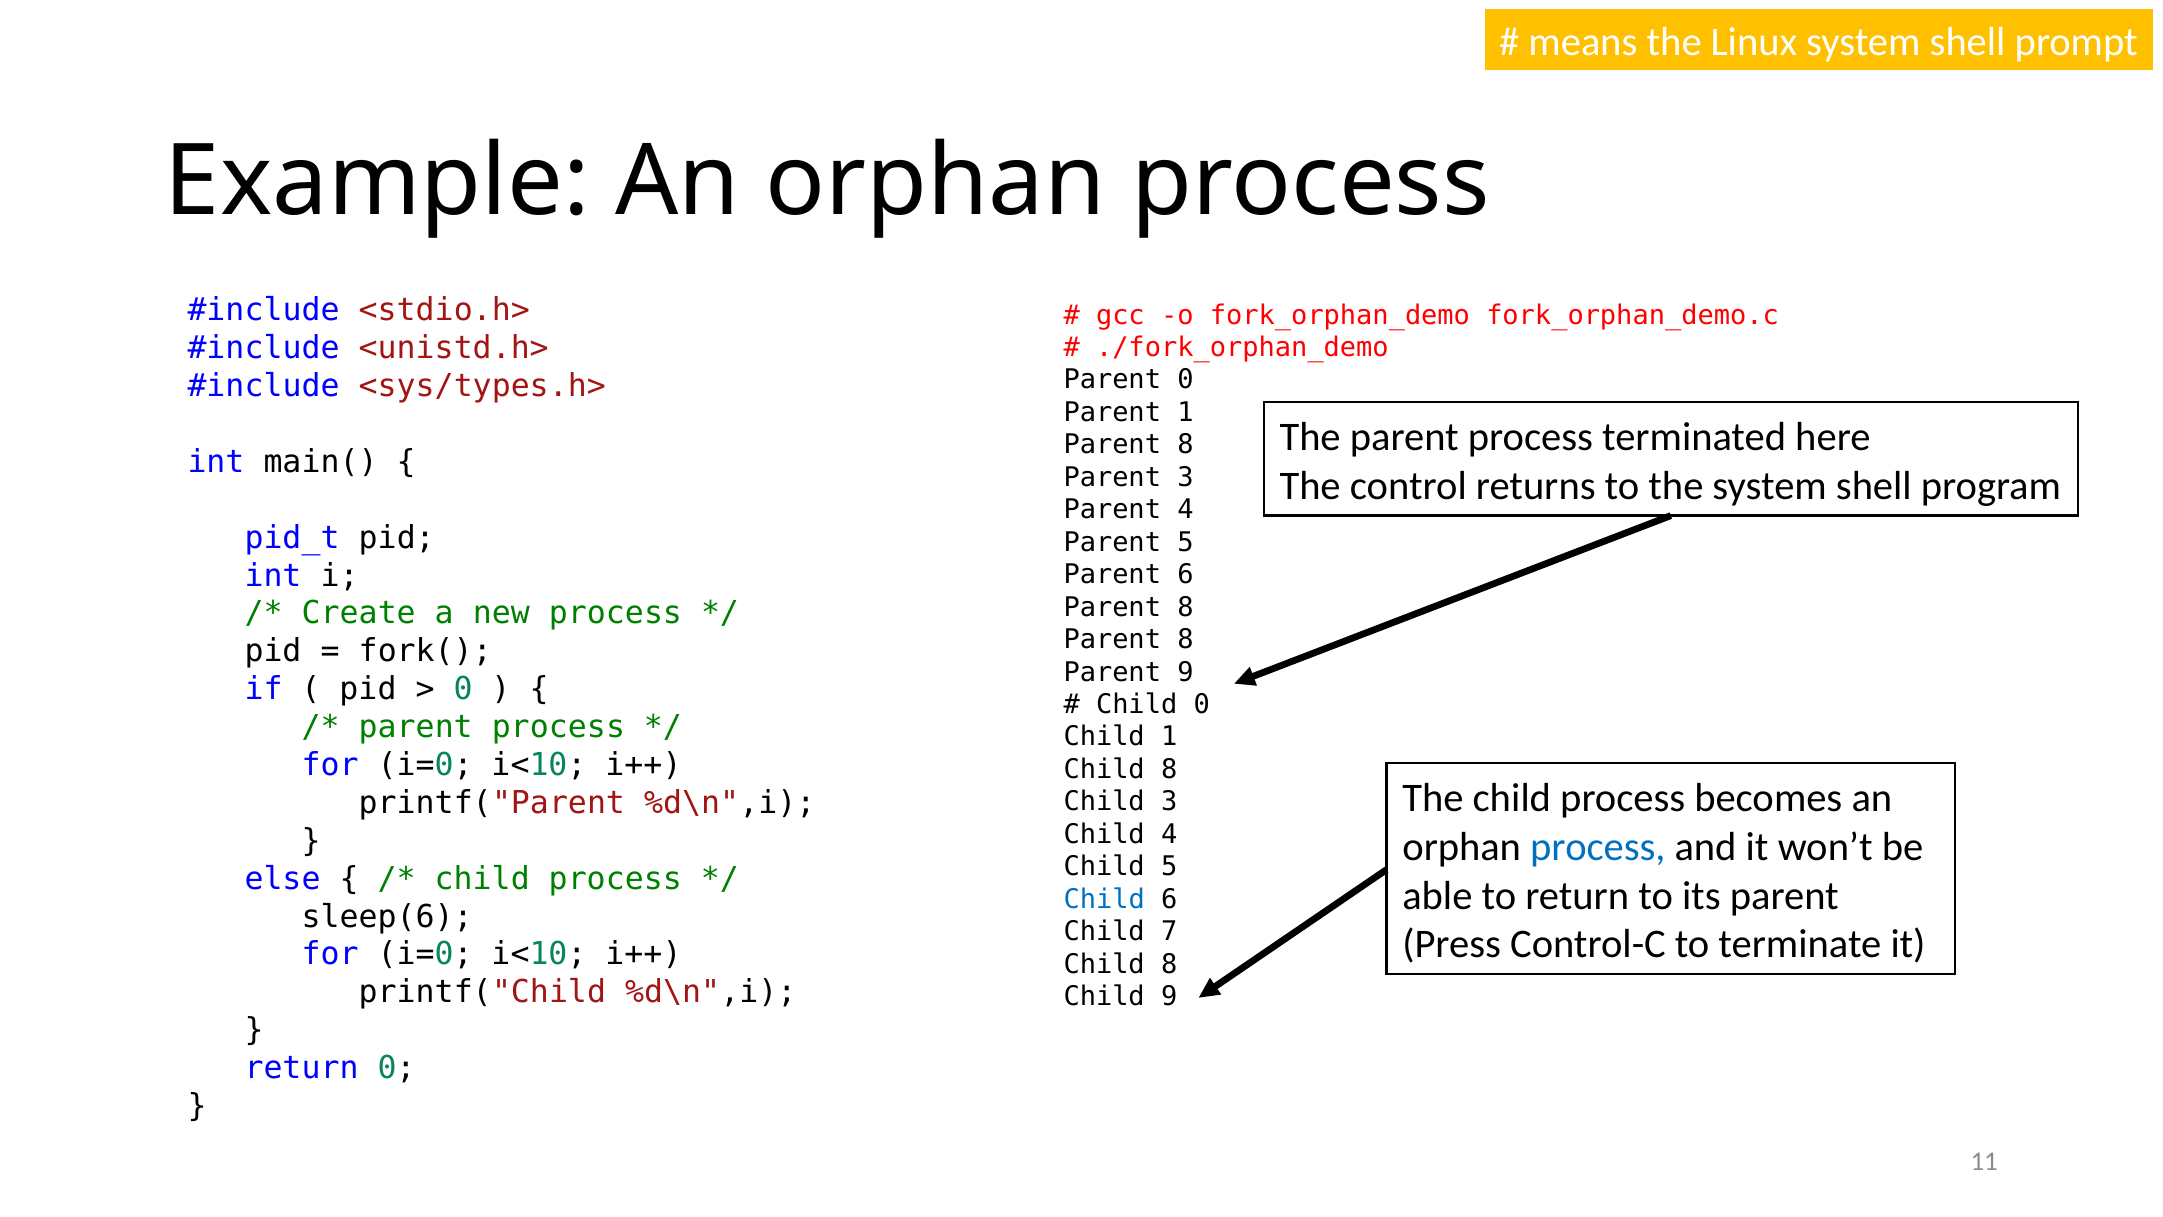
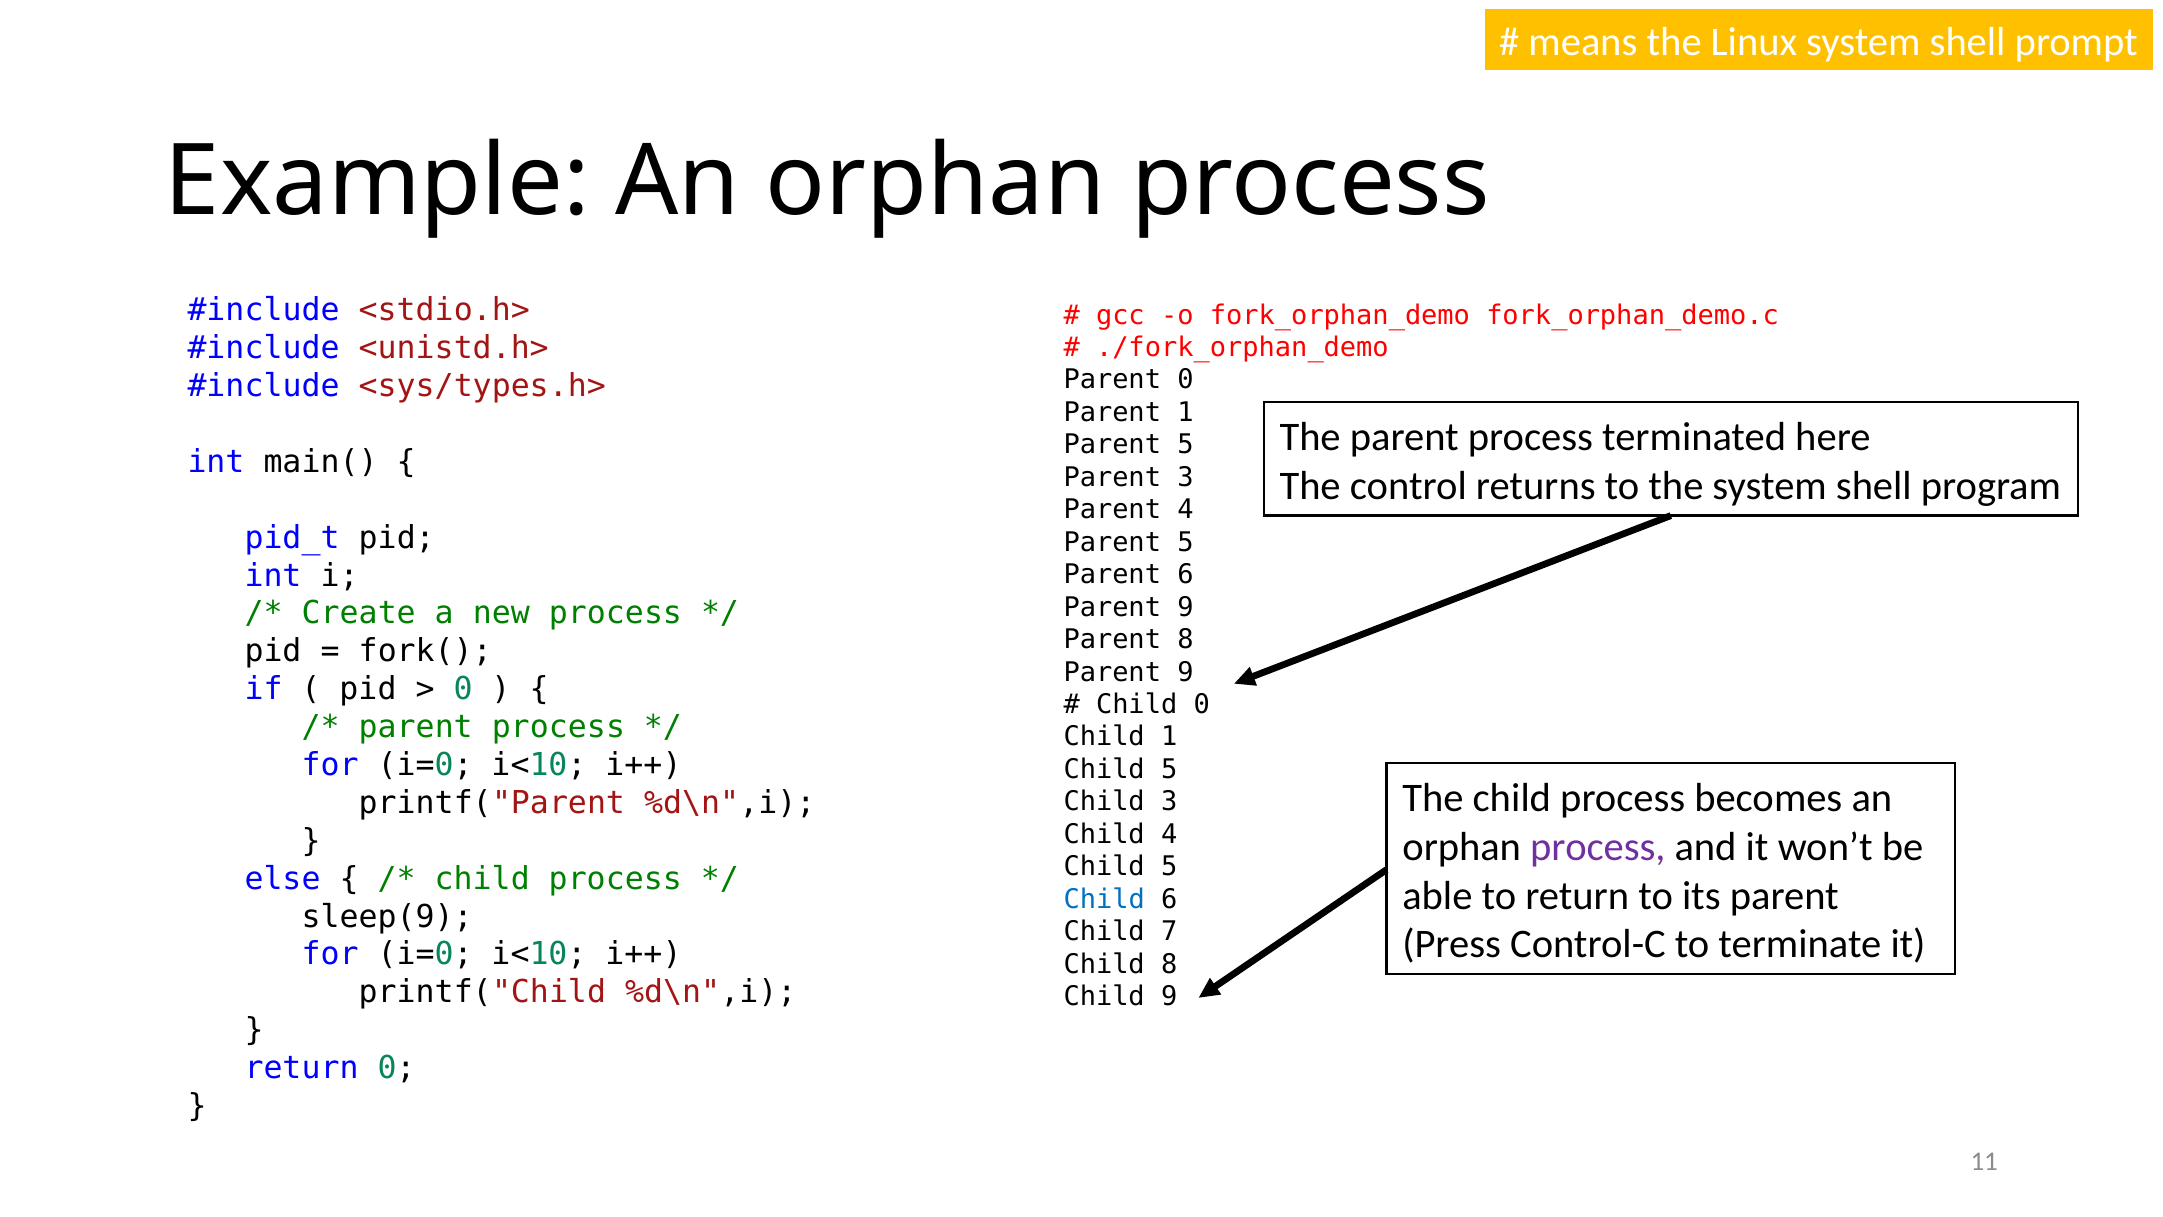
8 at (1185, 445): 8 -> 5
8 at (1185, 607): 8 -> 9
8 at (1169, 769): 8 -> 5
process at (1598, 847) colour: blue -> purple
sleep(6: sleep(6 -> sleep(9
